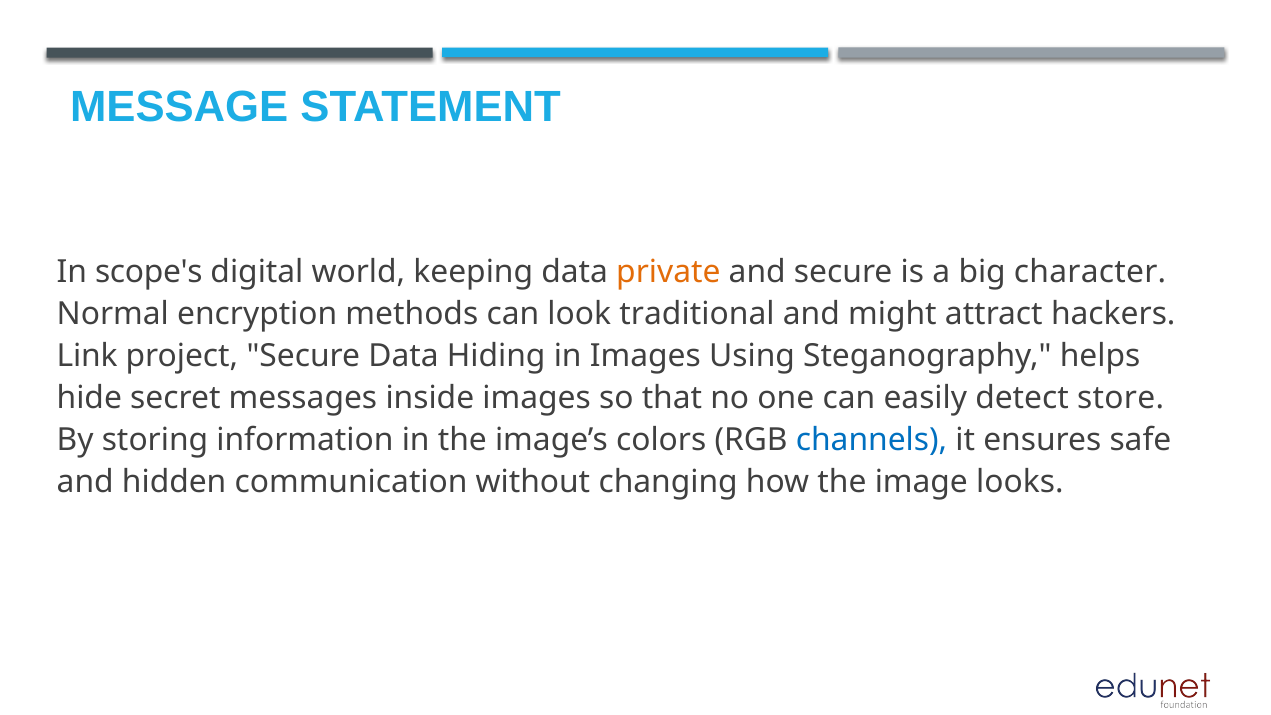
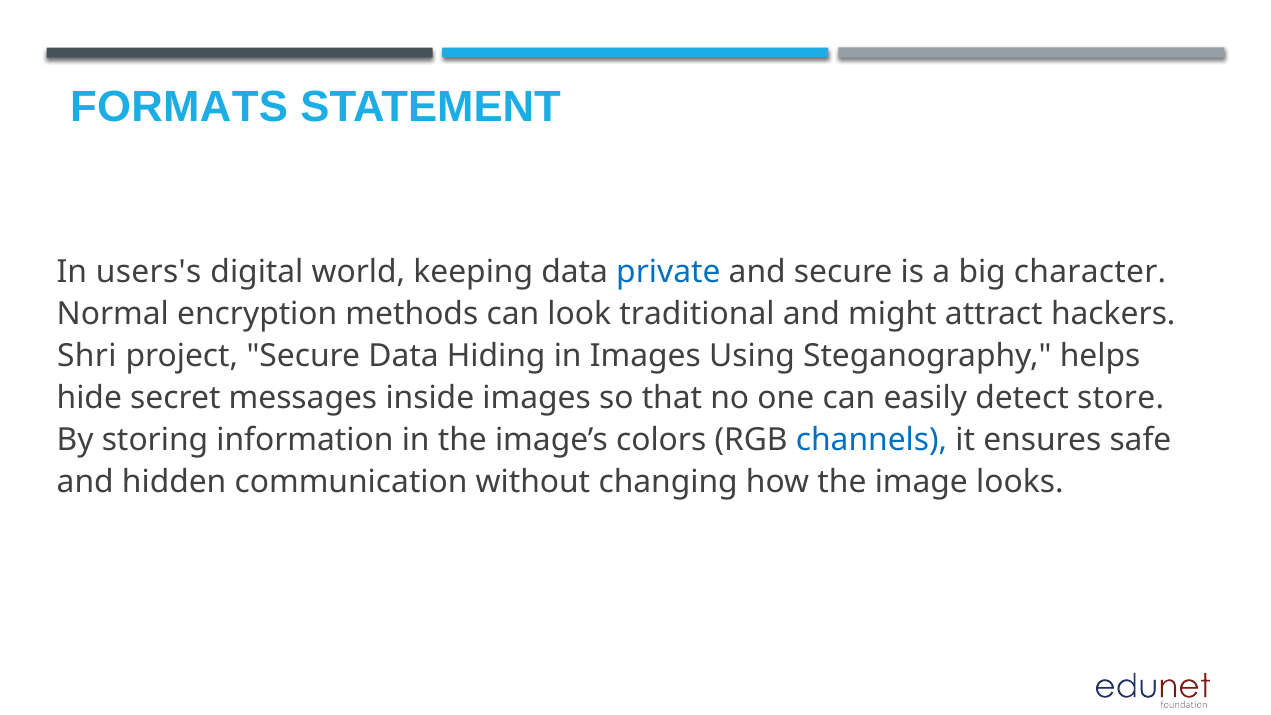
MESSAGE: MESSAGE -> FORMATS
scope's: scope's -> users's
private colour: orange -> blue
Link: Link -> Shri
